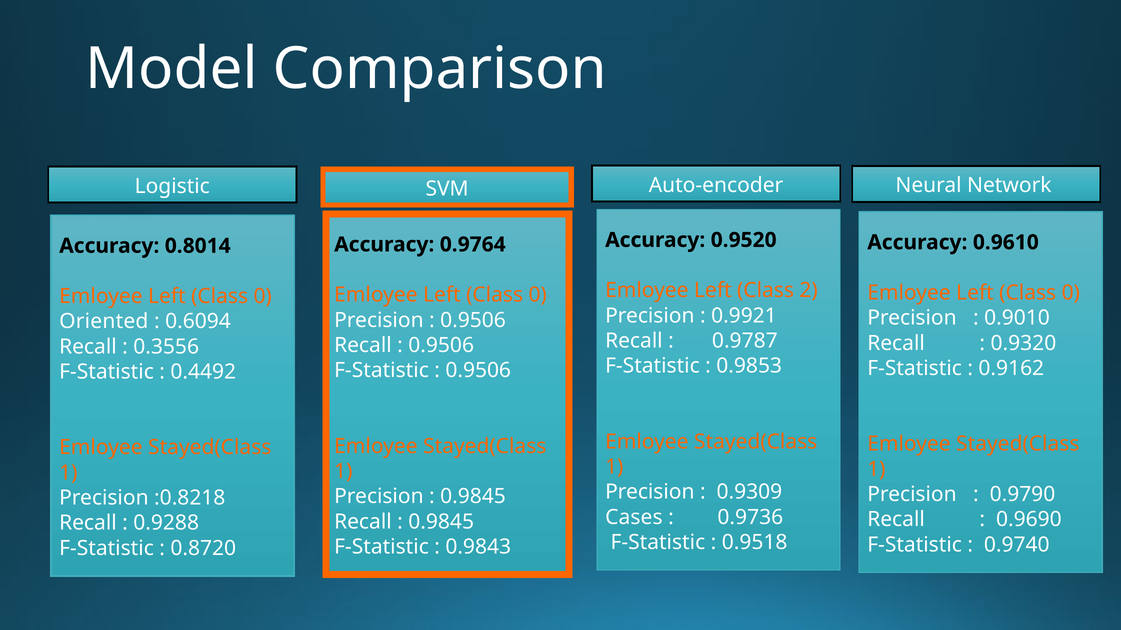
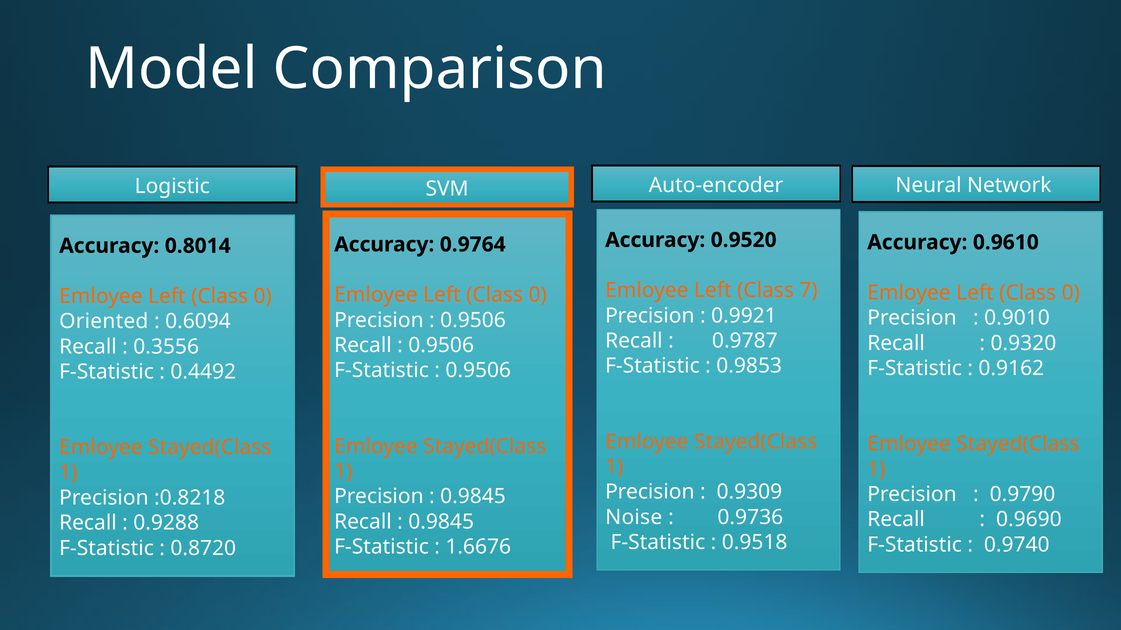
2: 2 -> 7
Cases: Cases -> Noise
0.9843: 0.9843 -> 1.6676
